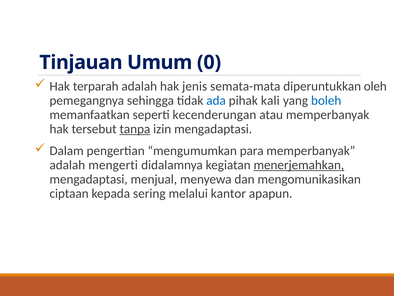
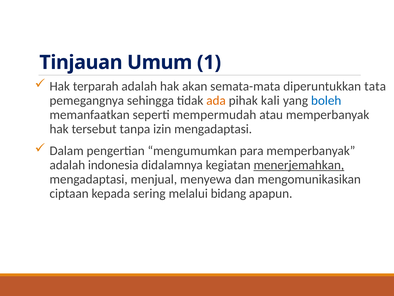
0: 0 -> 1
jenis: jenis -> akan
oleh: oleh -> tata
ada colour: blue -> orange
kecenderungan: kecenderungan -> mempermudah
tanpa underline: present -> none
mengerti: mengerti -> indonesia
kantor: kantor -> bidang
